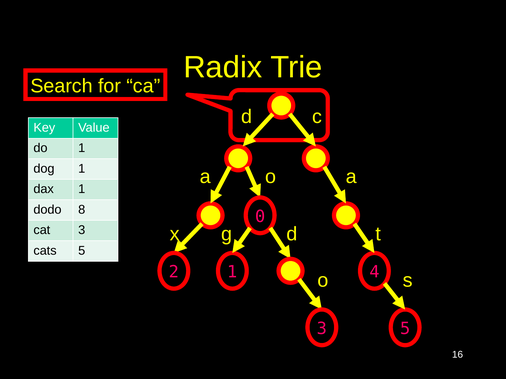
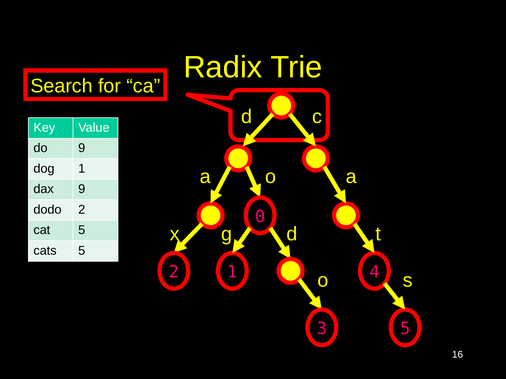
do 1: 1 -> 9
dax 1: 1 -> 9
dodo 8: 8 -> 2
cat 3: 3 -> 5
